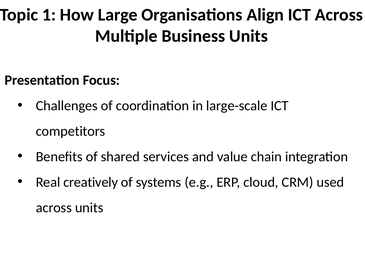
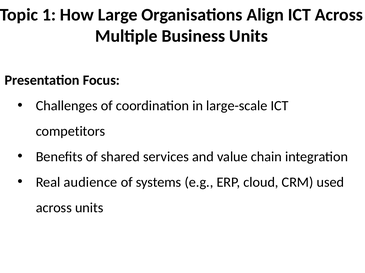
creatively: creatively -> audience
